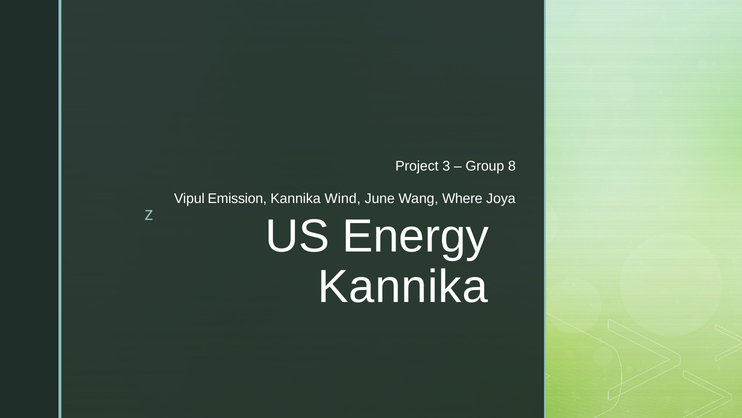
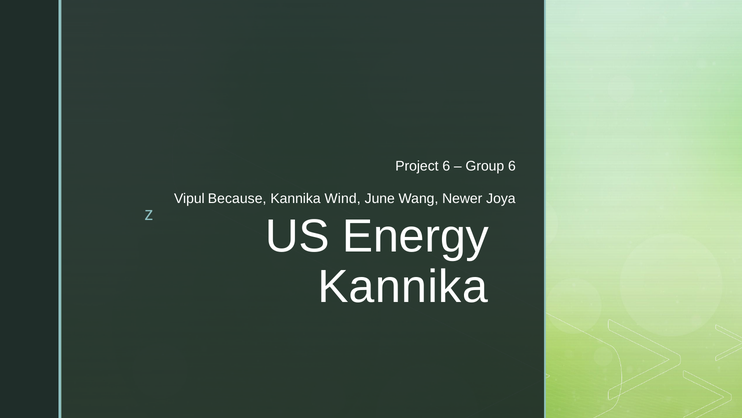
Project 3: 3 -> 6
Group 8: 8 -> 6
Emission: Emission -> Because
Where: Where -> Newer
